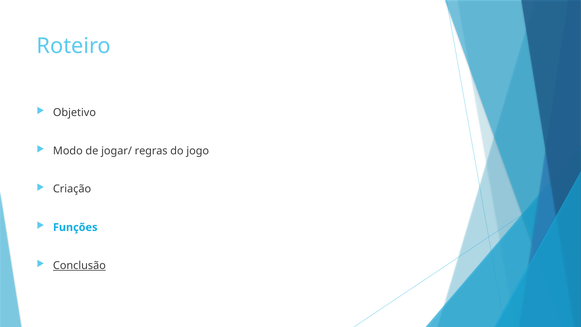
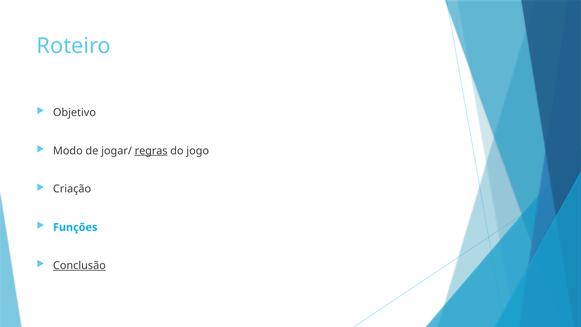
regras underline: none -> present
